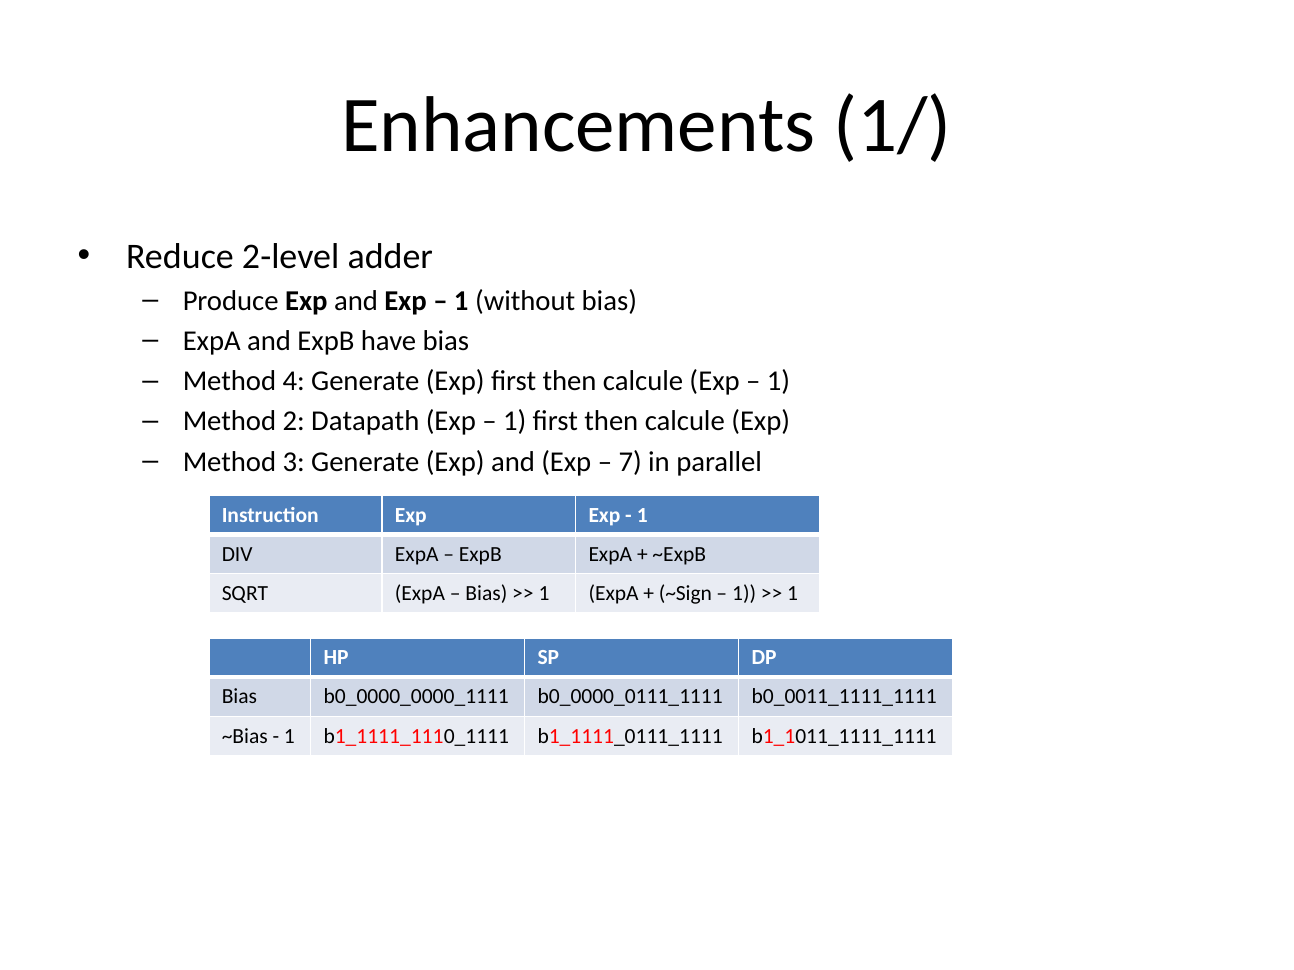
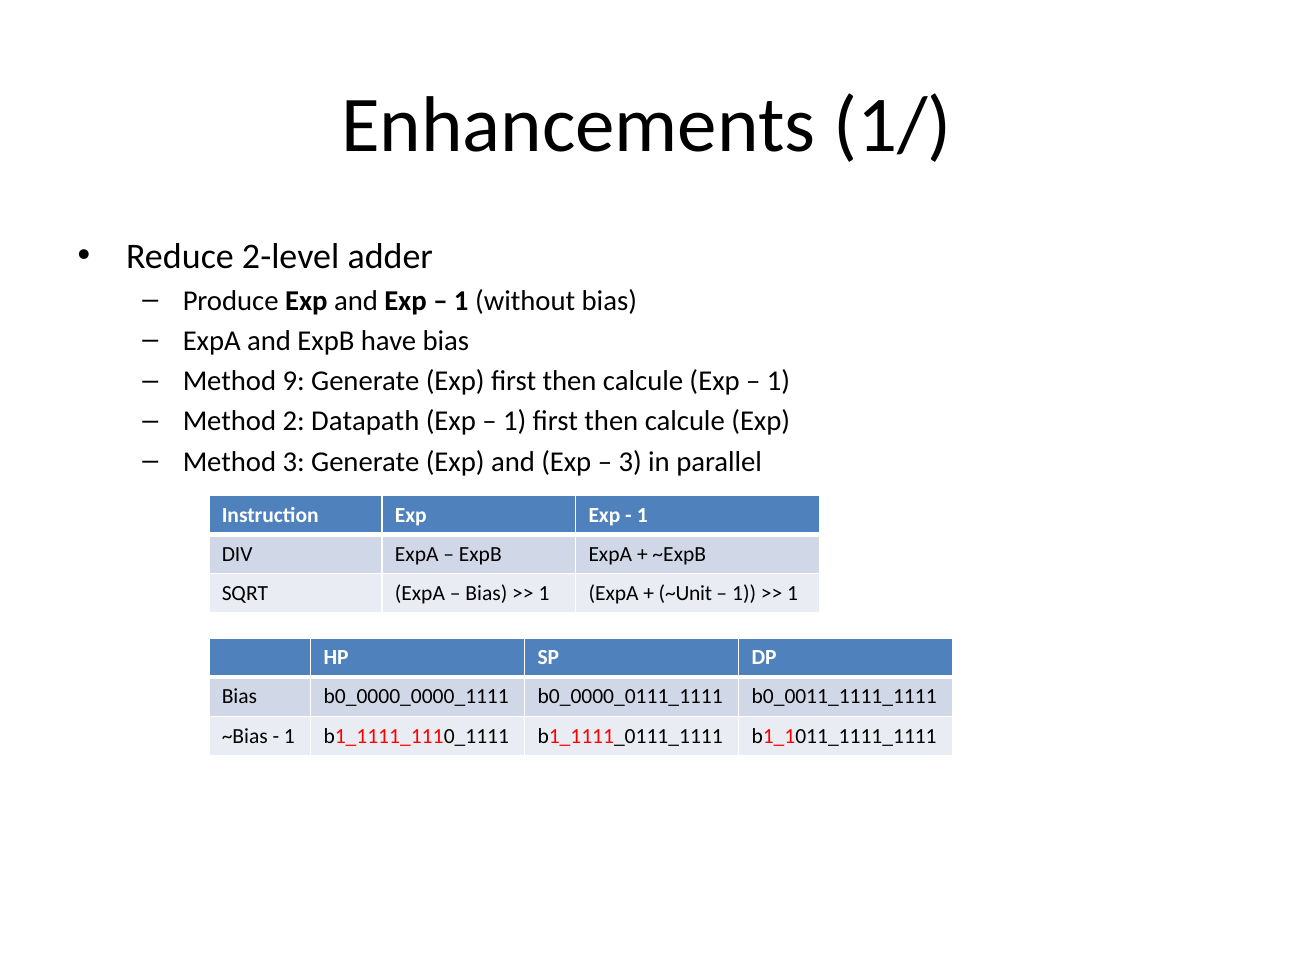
4: 4 -> 9
7 at (630, 462): 7 -> 3
~Sign: ~Sign -> ~Unit
